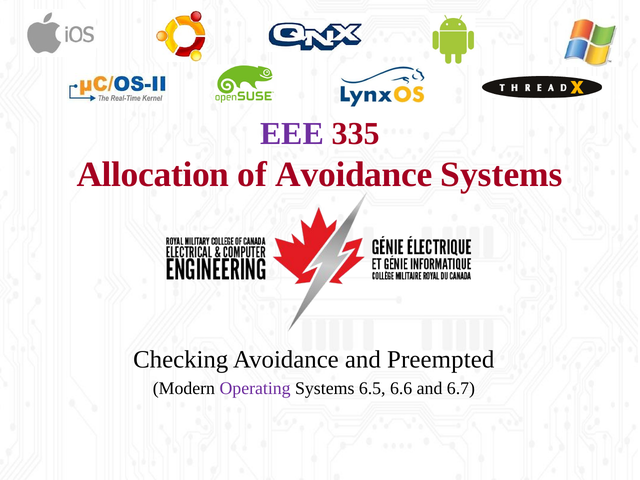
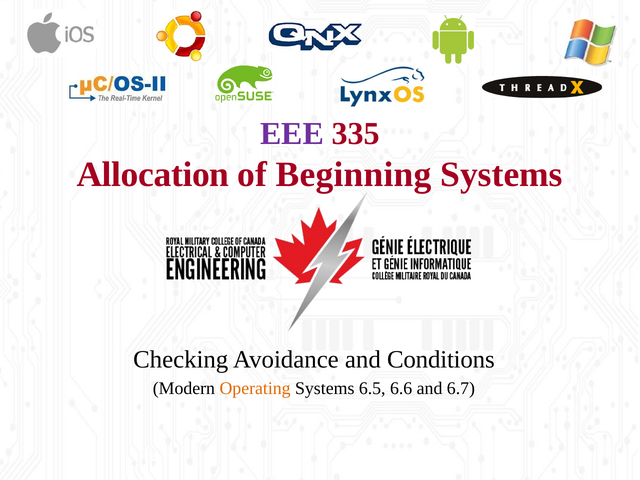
of Avoidance: Avoidance -> Beginning
Preempted: Preempted -> Conditions
Operating colour: purple -> orange
